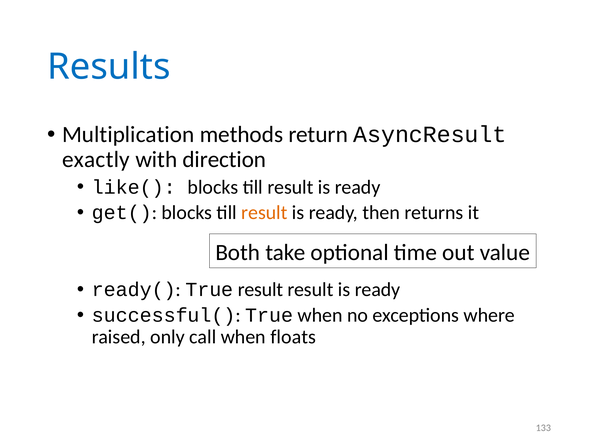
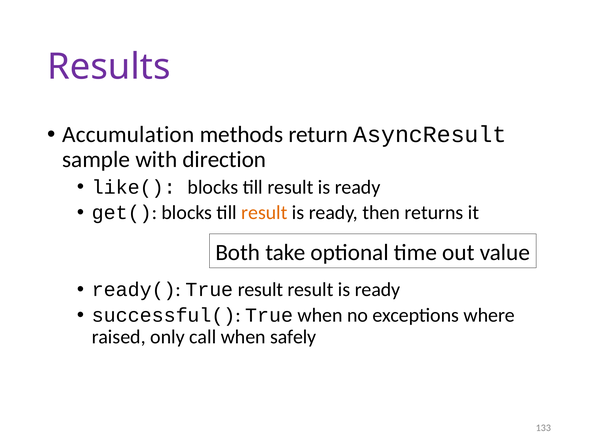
Results colour: blue -> purple
Multiplication: Multiplication -> Accumulation
exactly: exactly -> sample
floats: floats -> safely
